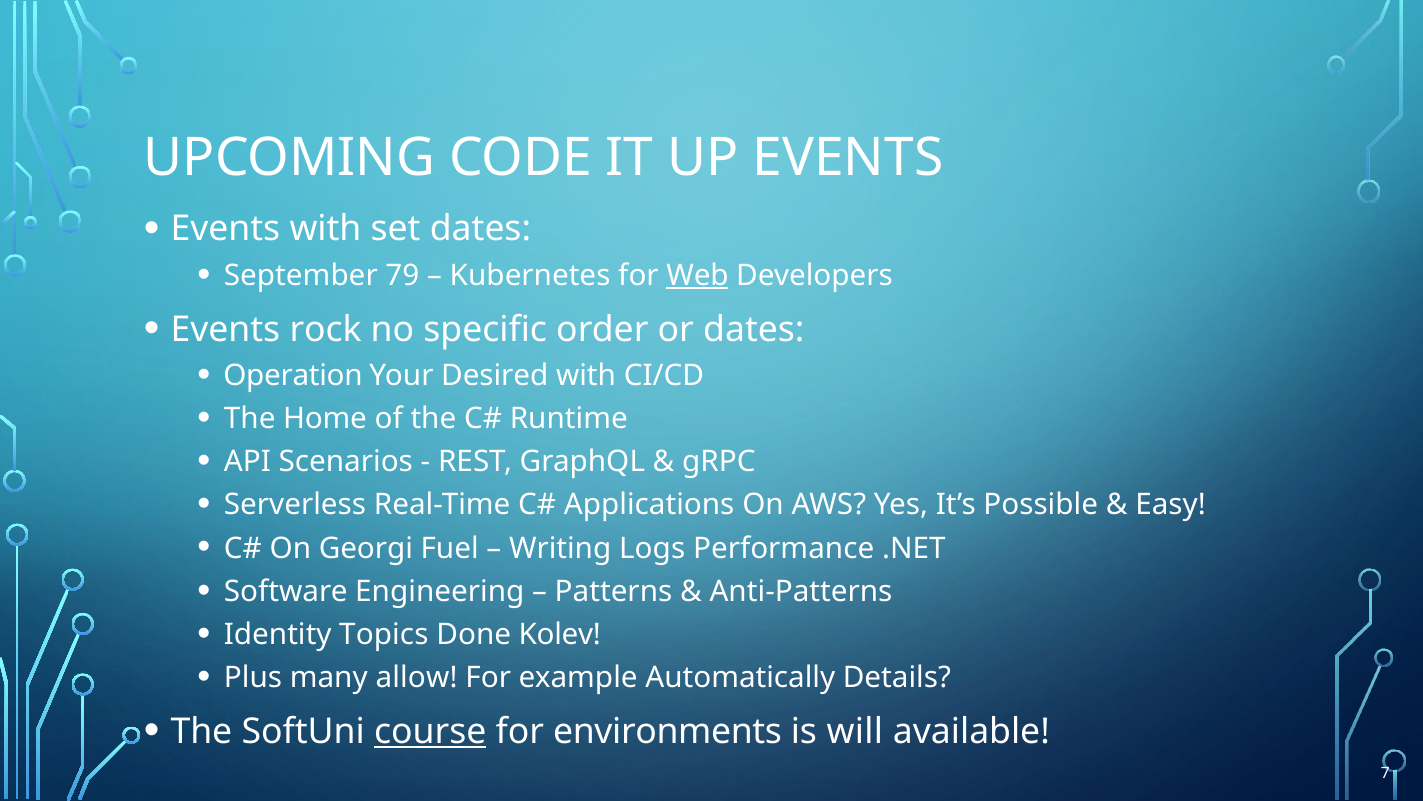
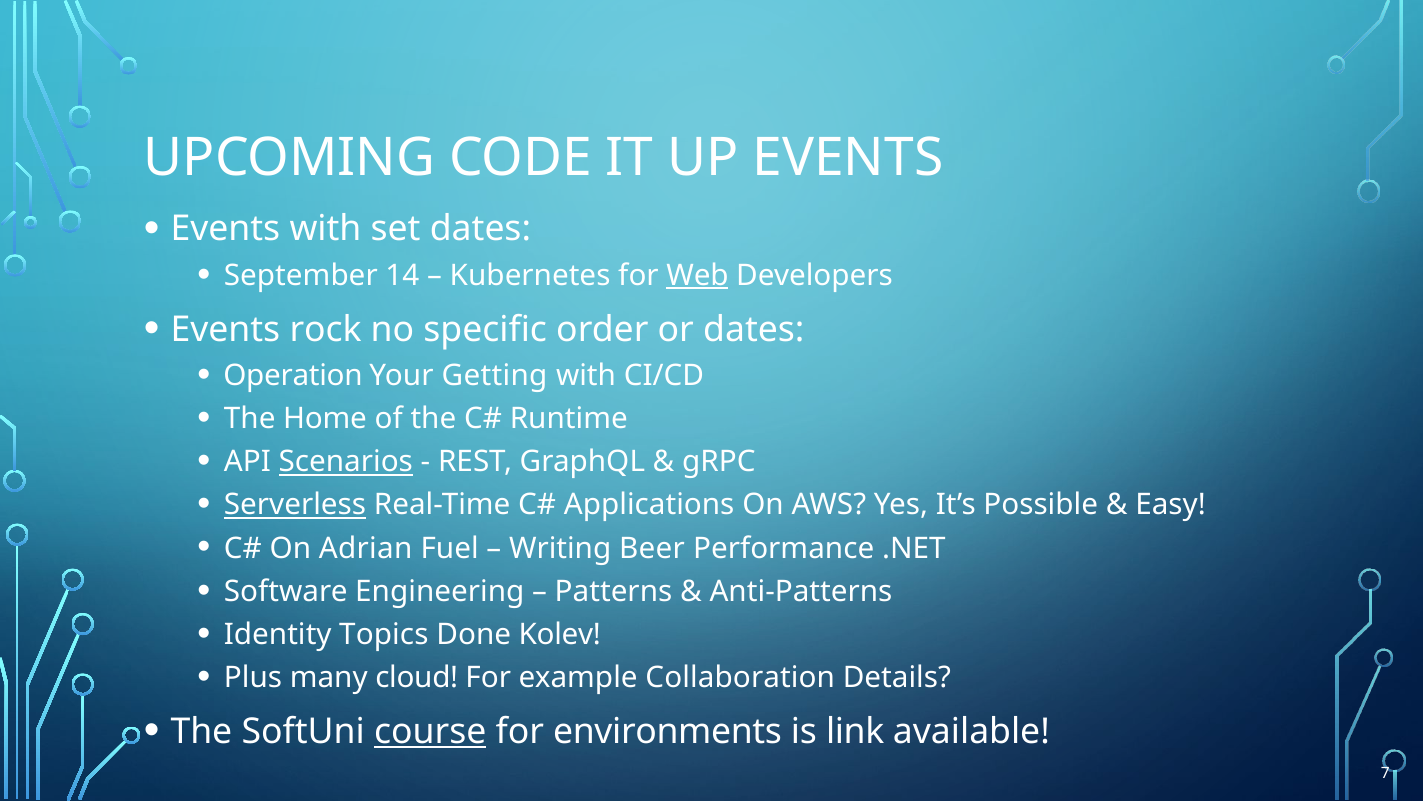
79: 79 -> 14
Desired: Desired -> Getting
Scenarios underline: none -> present
Serverless underline: none -> present
Georgi: Georgi -> Adrian
Logs: Logs -> Beer
allow: allow -> cloud
Automatically: Automatically -> Collaboration
will: will -> link
